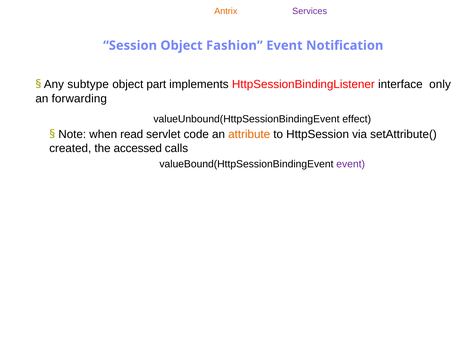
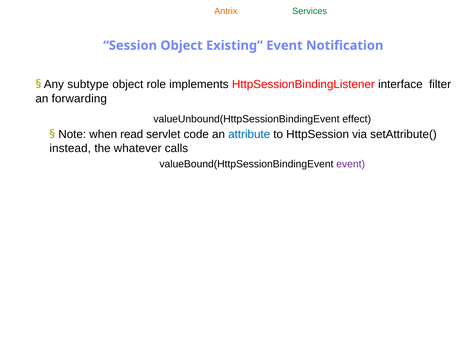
Services colour: purple -> green
Fashion: Fashion -> Existing
part: part -> role
only: only -> filter
attribute colour: orange -> blue
created: created -> instead
accessed: accessed -> whatever
